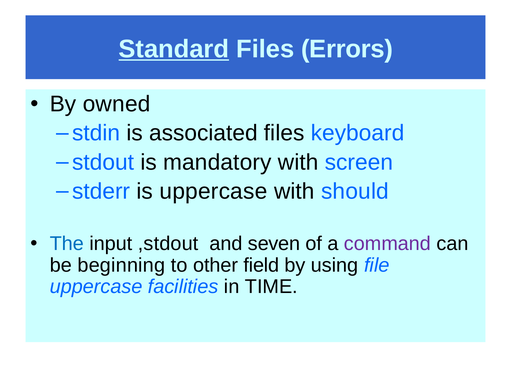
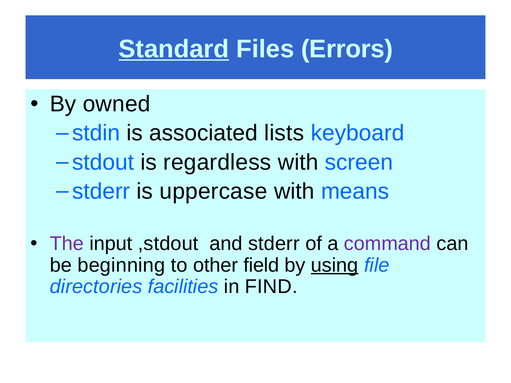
associated files: files -> lists
mandatory: mandatory -> regardless
should: should -> means
The colour: blue -> purple
and seven: seven -> stderr
using underline: none -> present
uppercase at (96, 287): uppercase -> directories
TIME: TIME -> FIND
